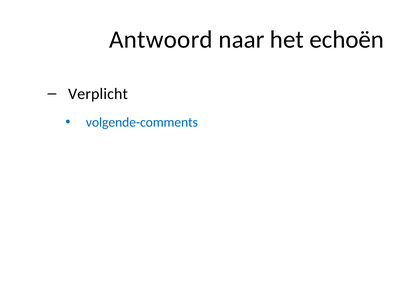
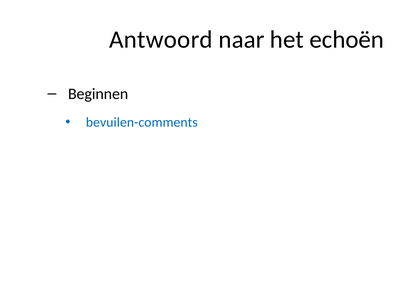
Verplicht: Verplicht -> Beginnen
volgende-comments: volgende-comments -> bevuilen-comments
